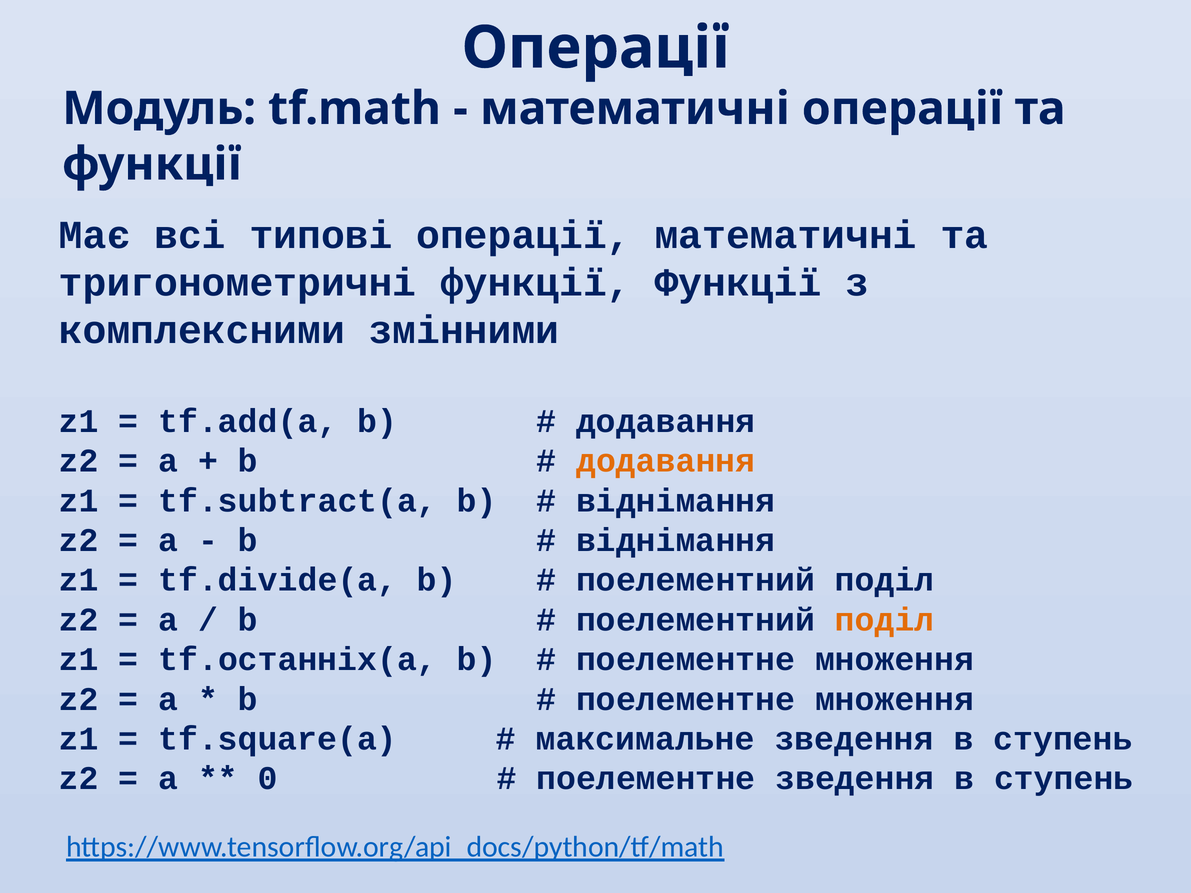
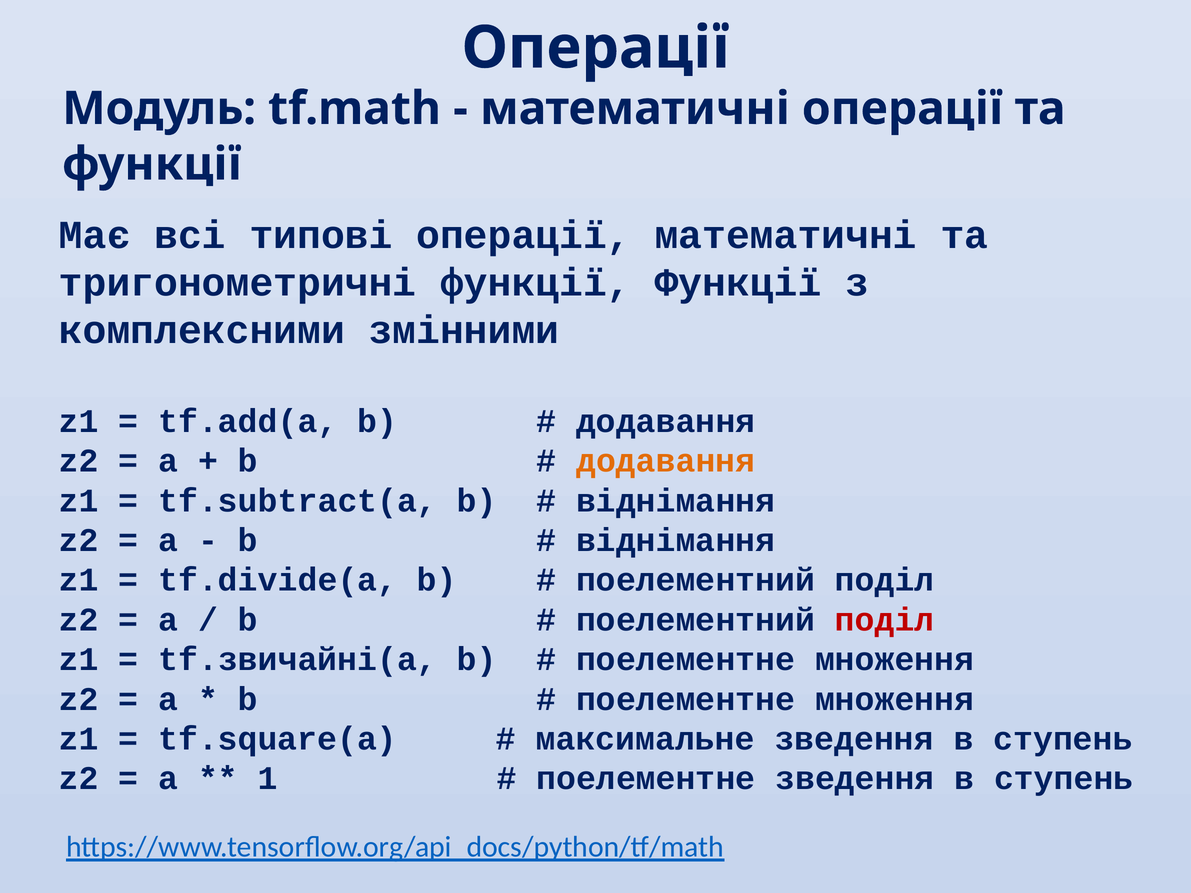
поділ at (885, 620) colour: orange -> red
tf.останніх(a: tf.останніх(a -> tf.звичайні(a
0: 0 -> 1
